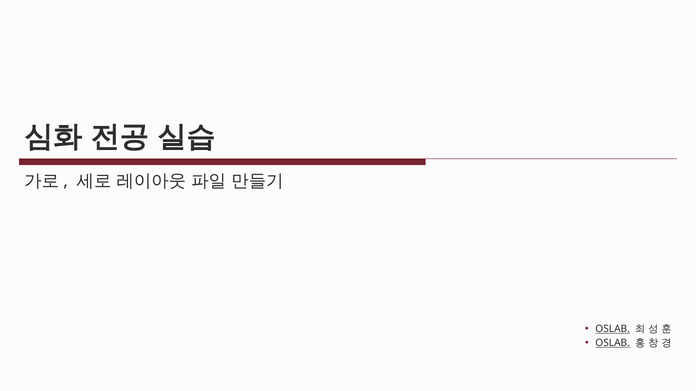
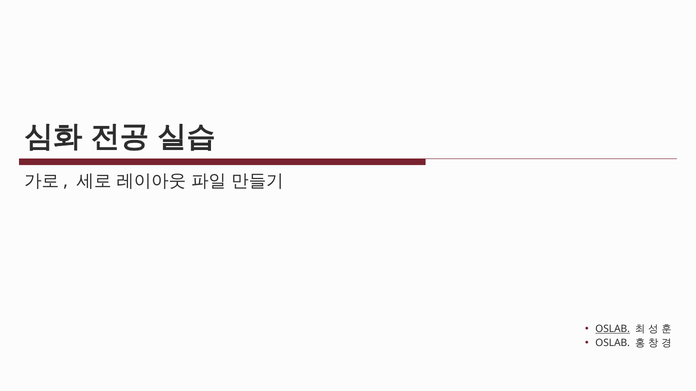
OSLAB at (613, 343) underline: present -> none
